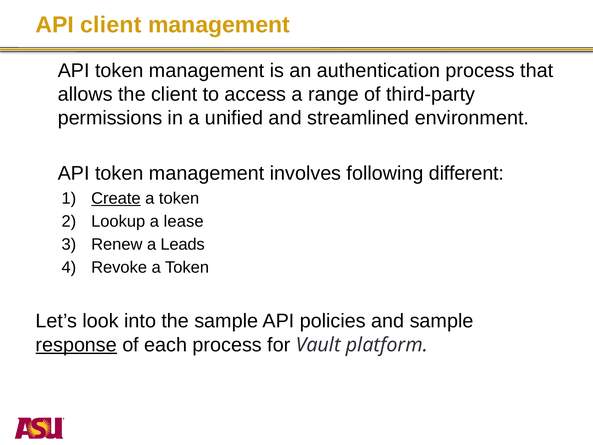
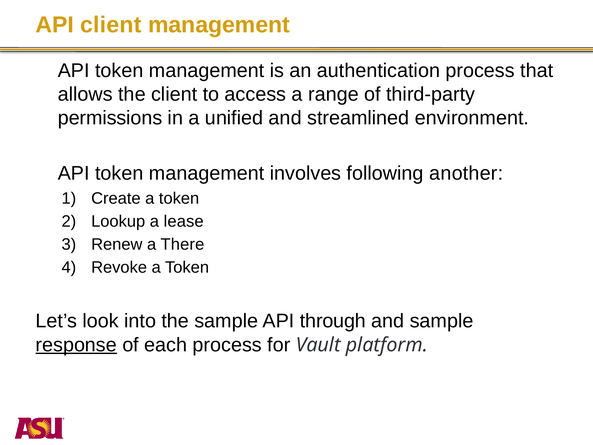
different: different -> another
Create underline: present -> none
Leads: Leads -> There
policies: policies -> through
